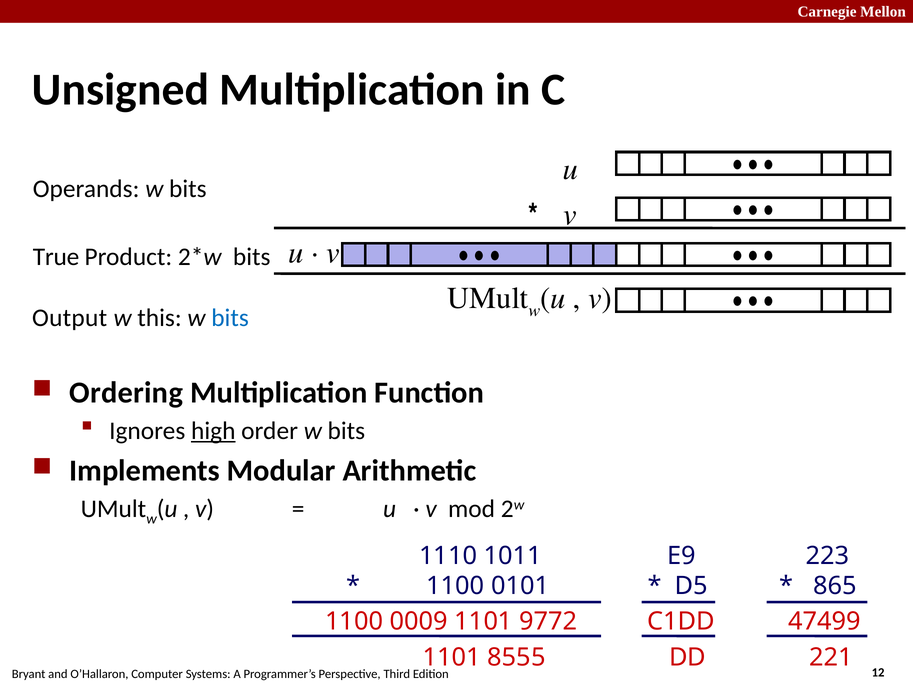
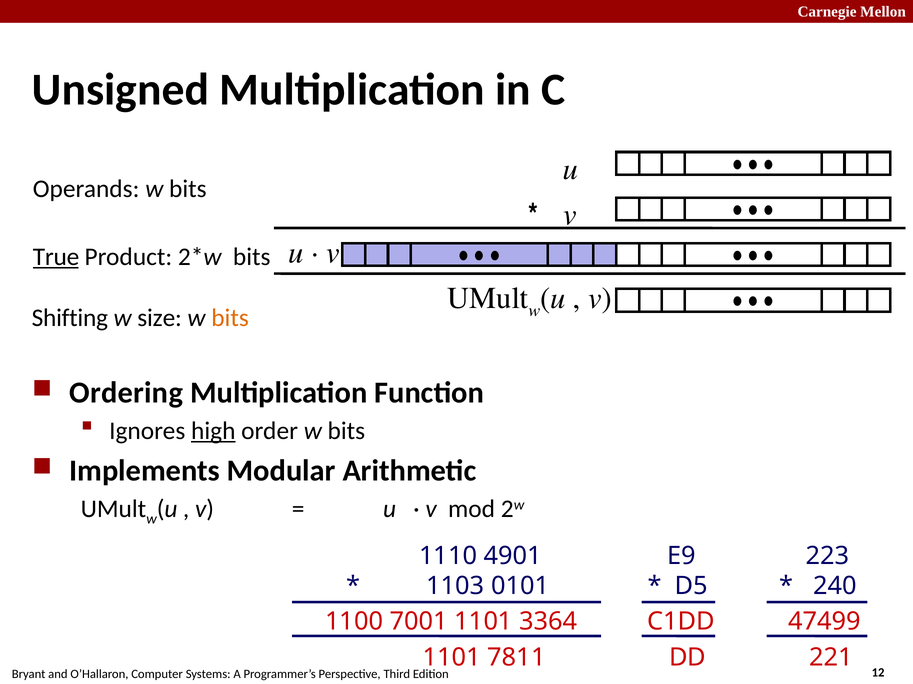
True underline: none -> present
Output: Output -> Shifting
this: this -> size
bits at (230, 318) colour: blue -> orange
1011: 1011 -> 4901
1100 at (455, 587): 1100 -> 1103
865: 865 -> 240
0009: 0009 -> 7001
9772: 9772 -> 3364
8555: 8555 -> 7811
